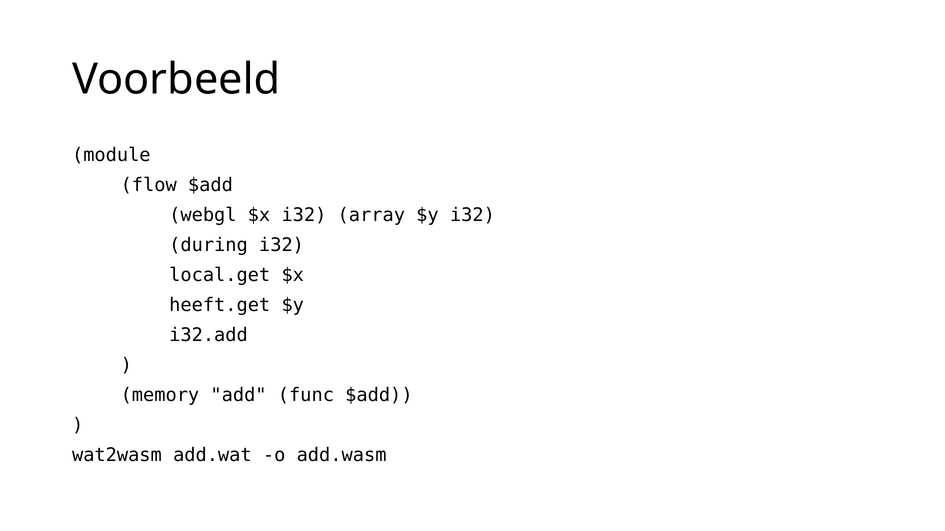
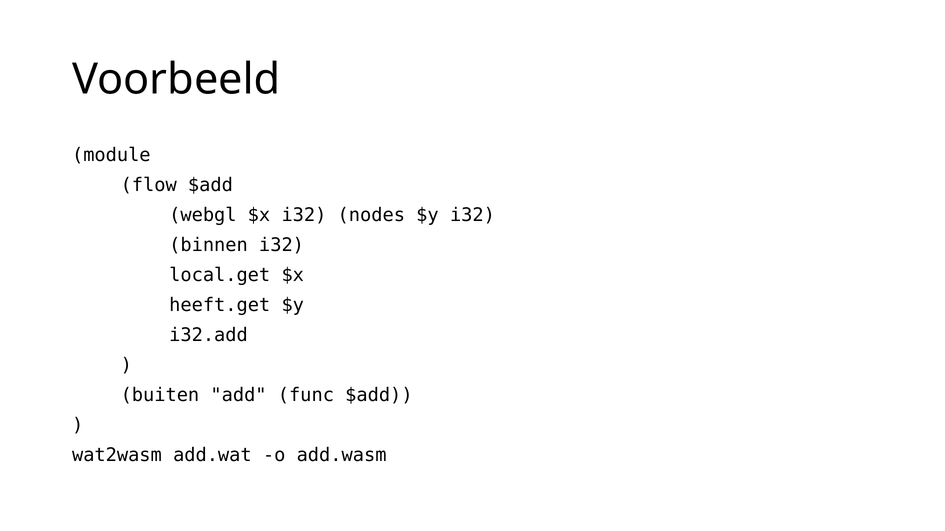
array: array -> nodes
during: during -> binnen
memory: memory -> buiten
